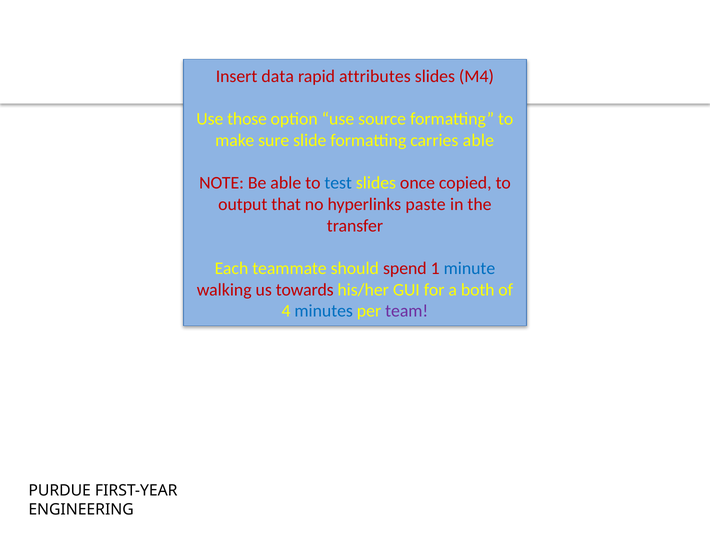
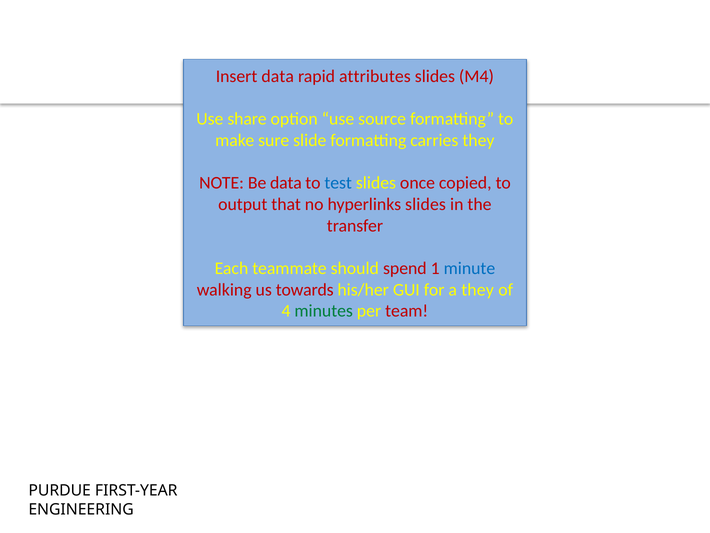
those: those -> share
carries able: able -> they
Be able: able -> data
hyperlinks paste: paste -> slides
a both: both -> they
minutes colour: blue -> green
team colour: purple -> red
